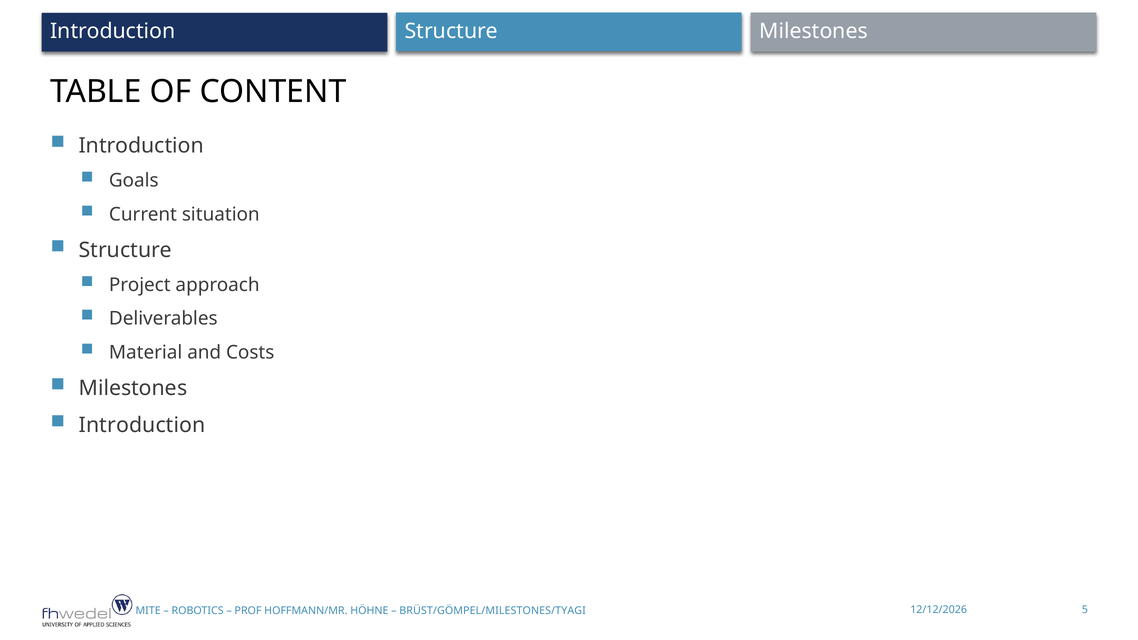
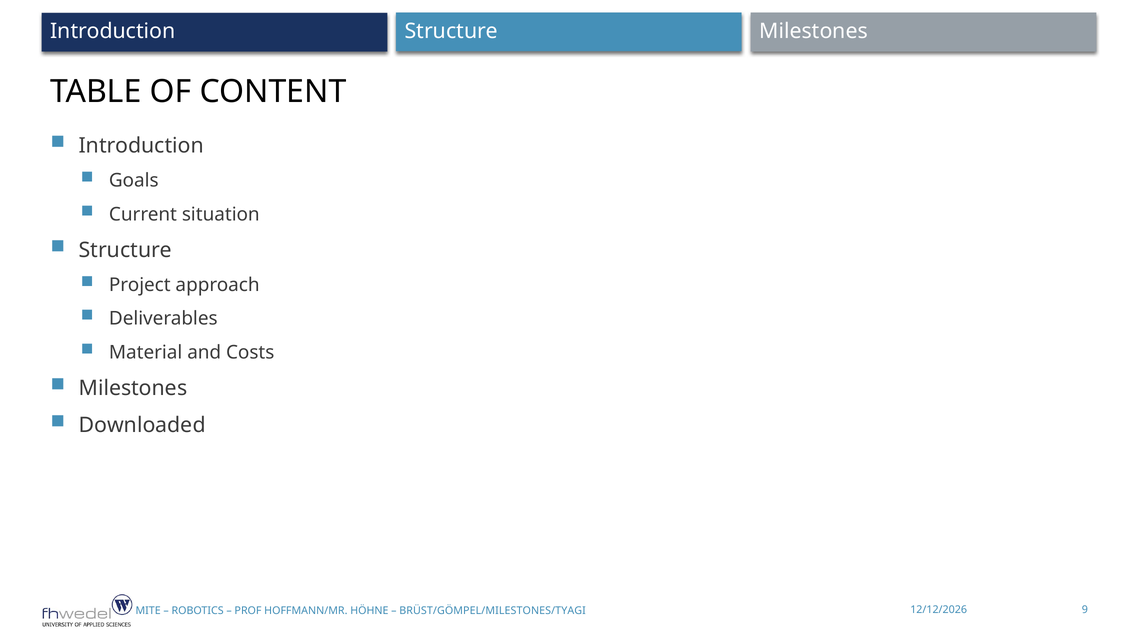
Introduction at (142, 425): Introduction -> Downloaded
5: 5 -> 9
